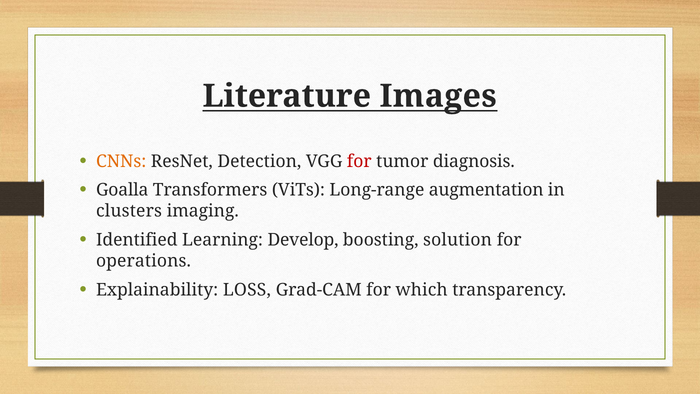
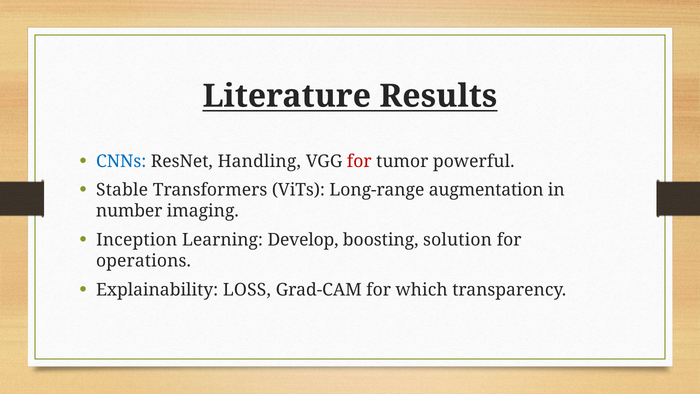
Images: Images -> Results
CNNs colour: orange -> blue
Detection: Detection -> Handling
diagnosis: diagnosis -> powerful
Goalla: Goalla -> Stable
clusters: clusters -> number
Identified: Identified -> Inception
